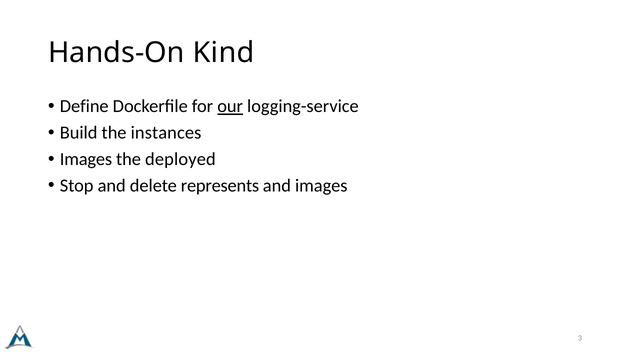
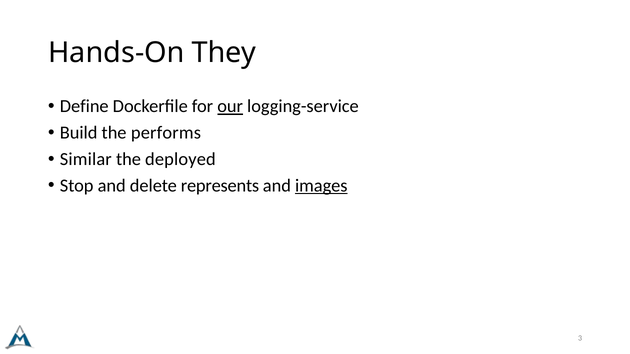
Kind: Kind -> They
instances: instances -> performs
Images at (86, 159): Images -> Similar
images at (321, 186) underline: none -> present
